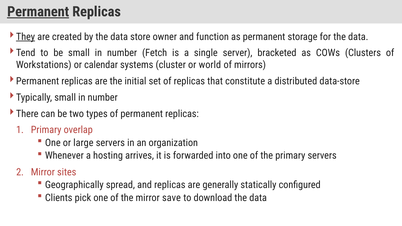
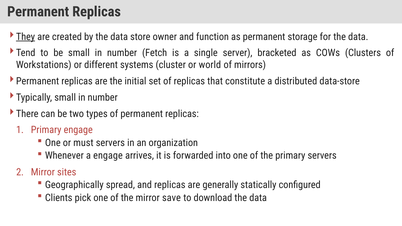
Permanent at (38, 12) underline: present -> none
calendar: calendar -> different
Primary overlap: overlap -> engage
large: large -> must
a hosting: hosting -> engage
